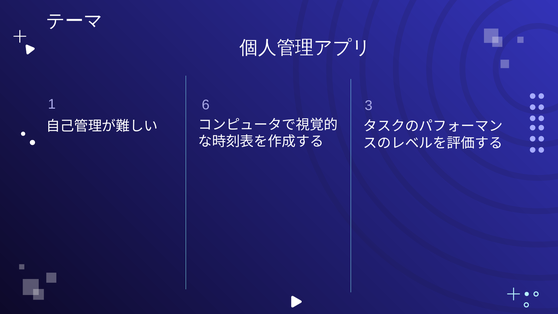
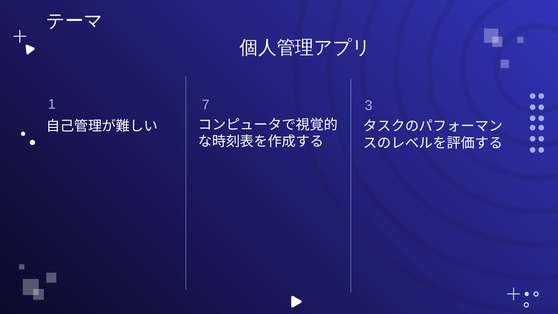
6: 6 -> 7
